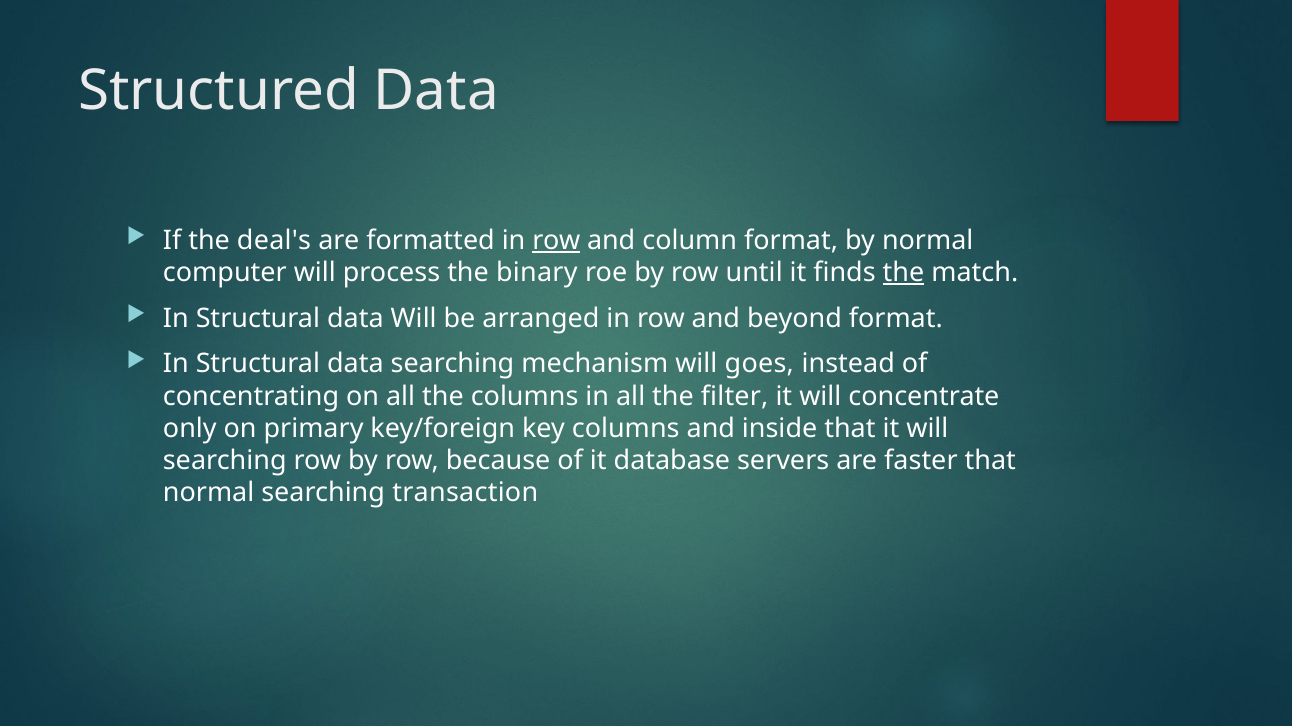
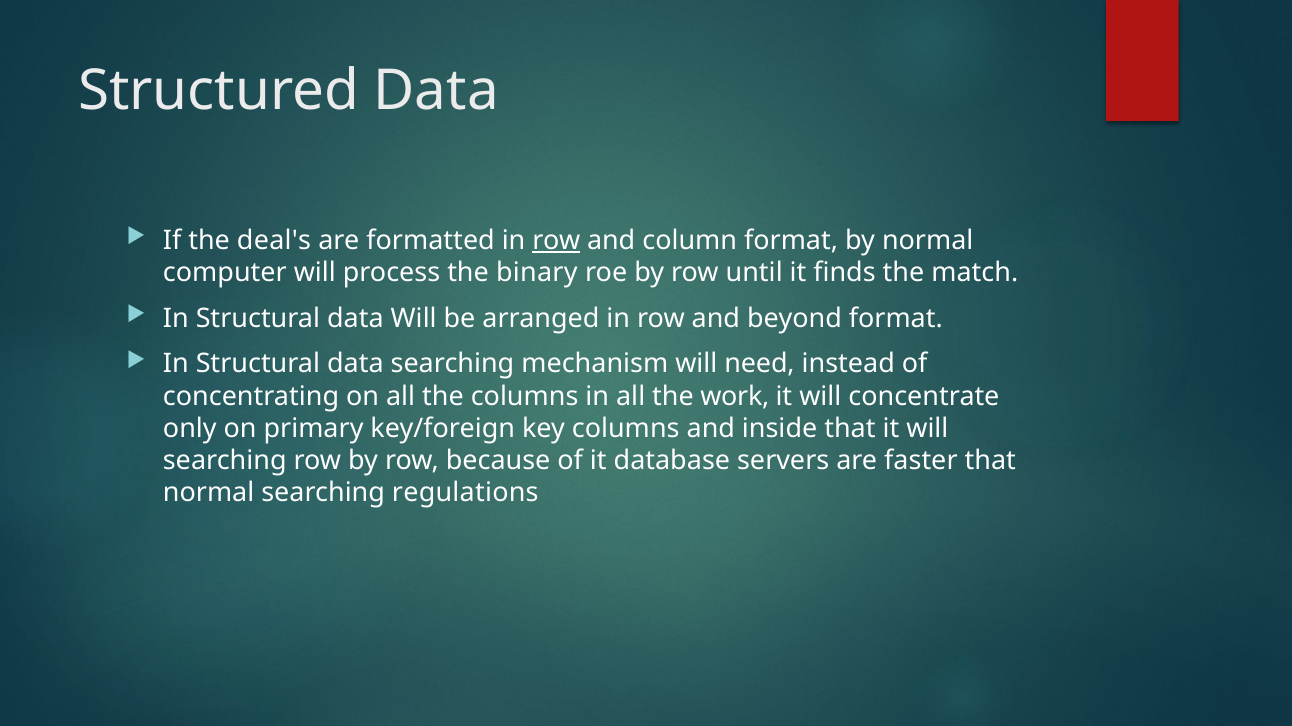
the at (904, 273) underline: present -> none
goes: goes -> need
filter: filter -> work
transaction: transaction -> regulations
